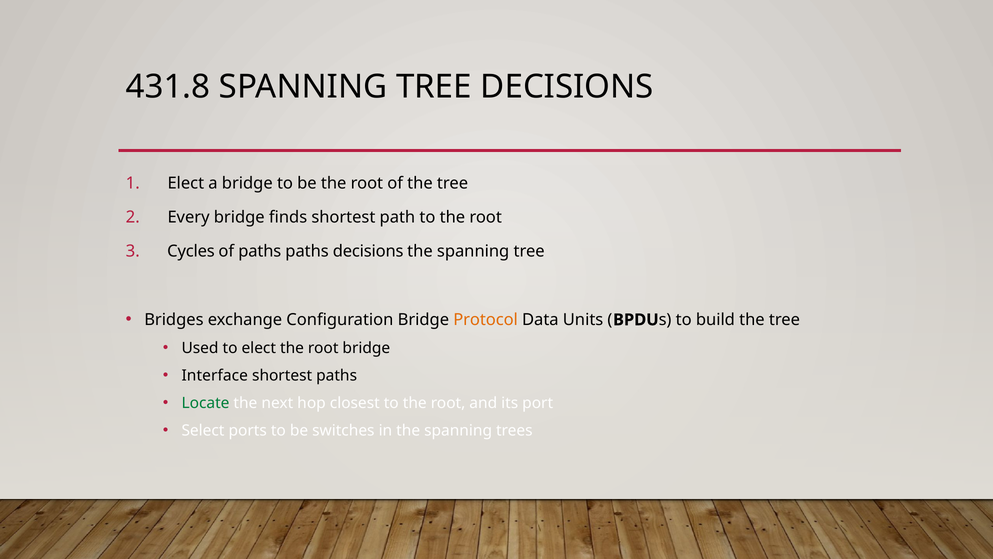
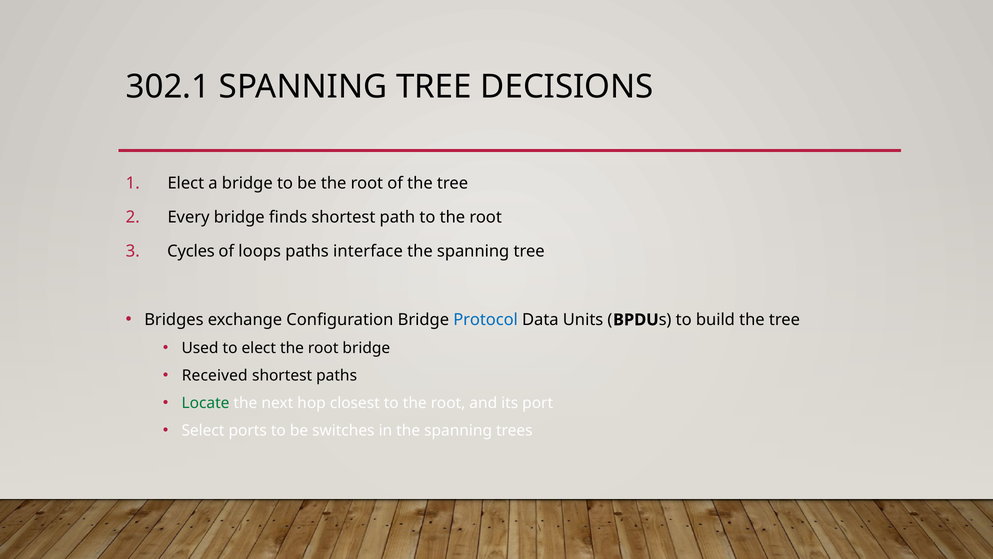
431.8: 431.8 -> 302.1
of paths: paths -> loops
paths decisions: decisions -> interface
Protocol colour: orange -> blue
Interface: Interface -> Received
